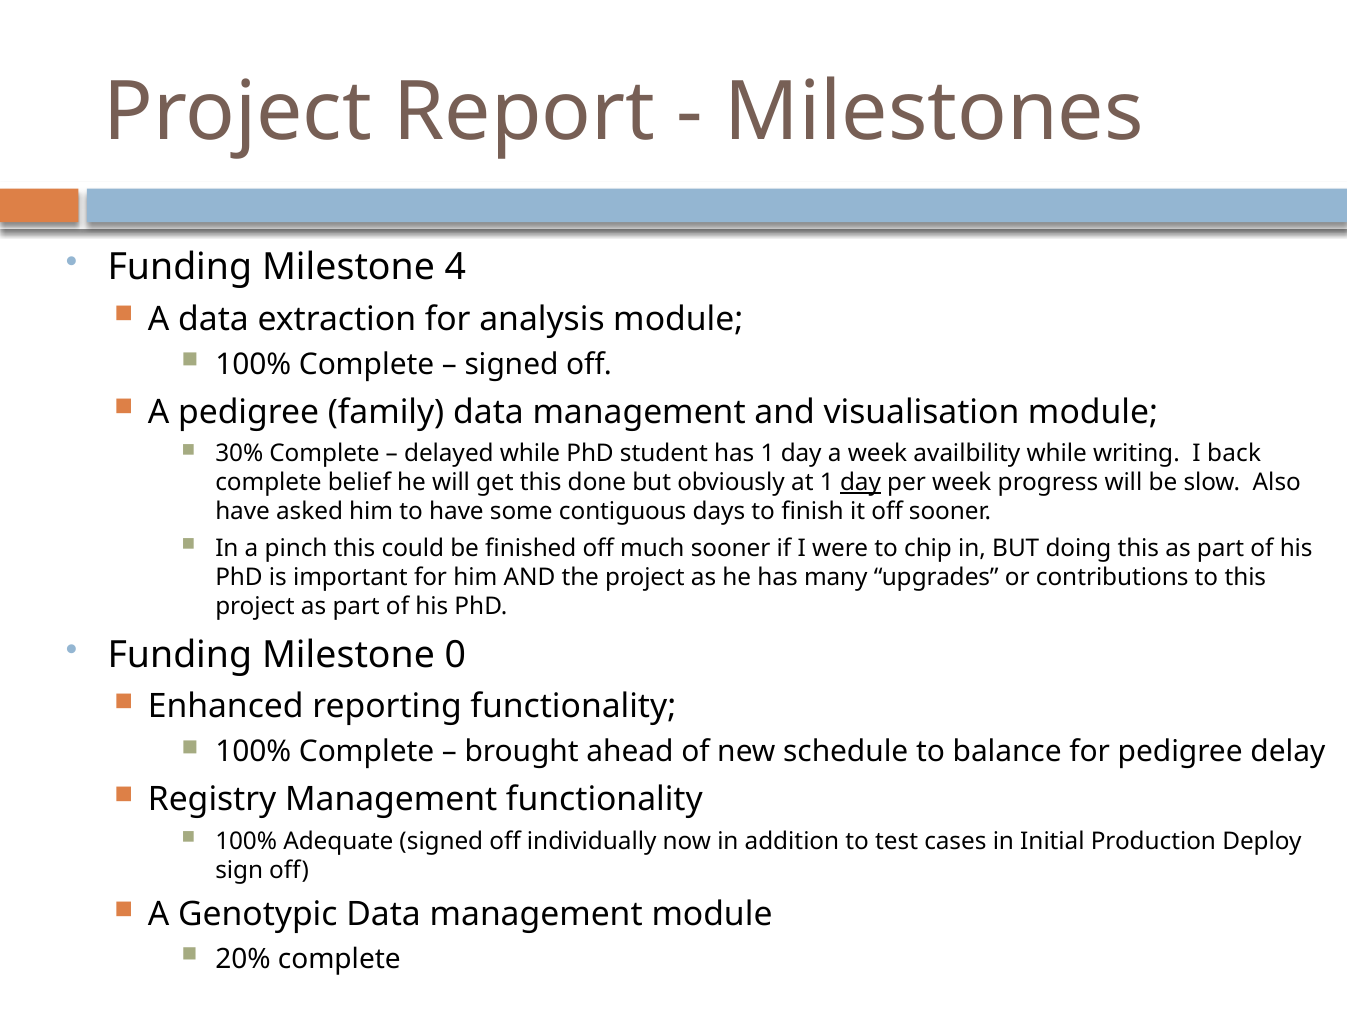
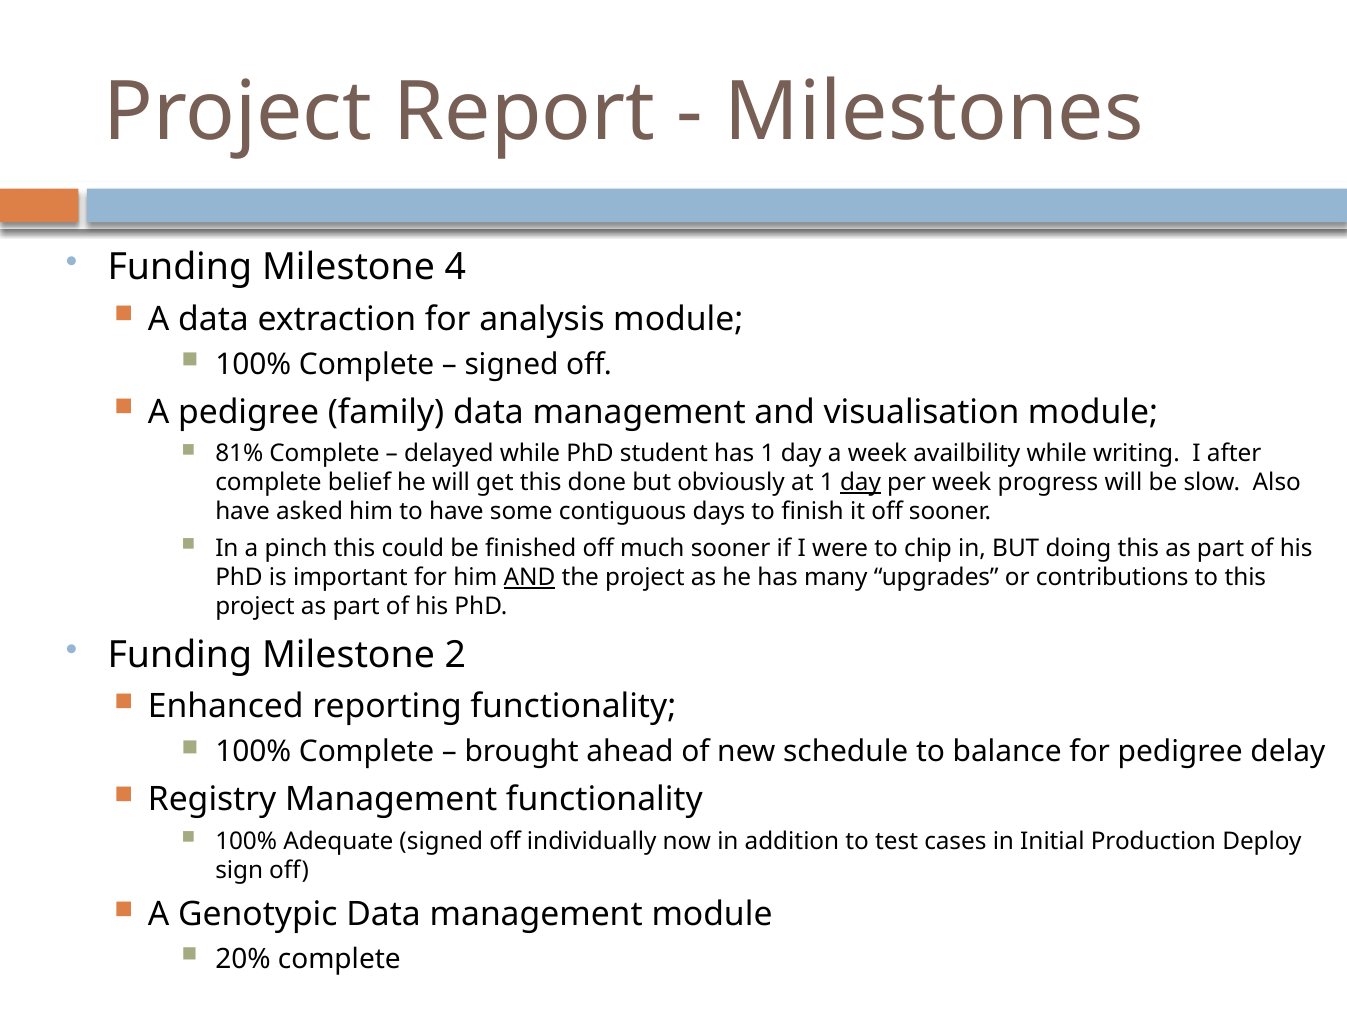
30%: 30% -> 81%
back: back -> after
AND at (529, 578) underline: none -> present
0: 0 -> 2
